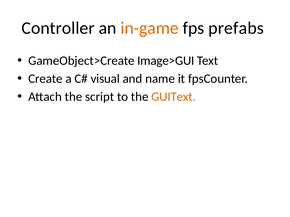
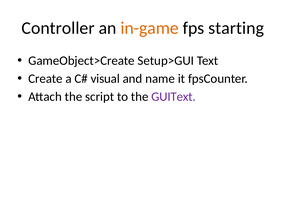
prefabs: prefabs -> starting
Image>GUI: Image>GUI -> Setup>GUI
GUIText colour: orange -> purple
